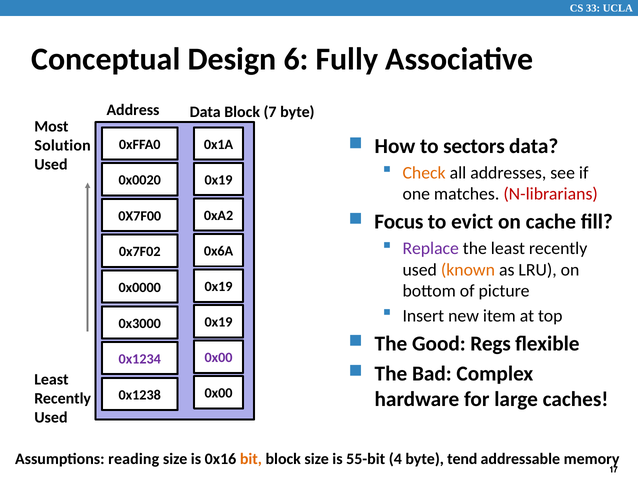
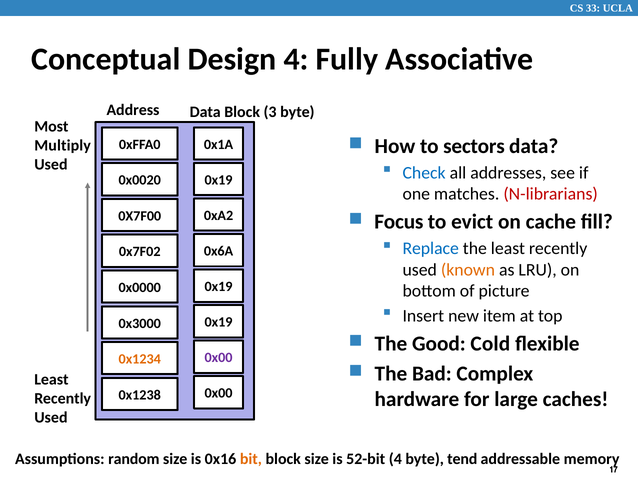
Design 6: 6 -> 4
7: 7 -> 3
Solution: Solution -> Multiply
Check colour: orange -> blue
Replace colour: purple -> blue
Regs: Regs -> Cold
0x1234 colour: purple -> orange
reading: reading -> random
55-bit: 55-bit -> 52-bit
